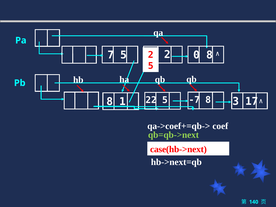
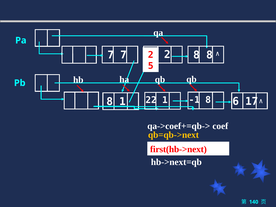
2 0: 0 -> 8
7 5: 5 -> 7
22 5: 5 -> 1
-7: -7 -> -1
8 3: 3 -> 6
qb=qb->next colour: light green -> yellow
case(hb->next: case(hb->next -> first(hb->next
